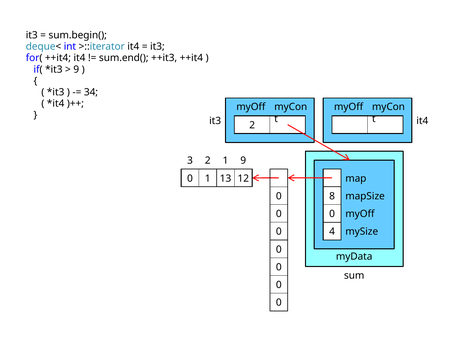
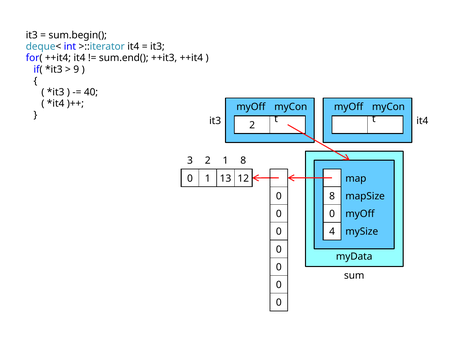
34: 34 -> 40
1 9: 9 -> 8
